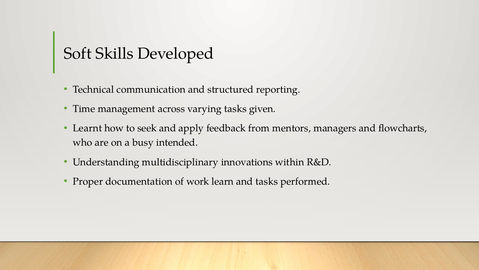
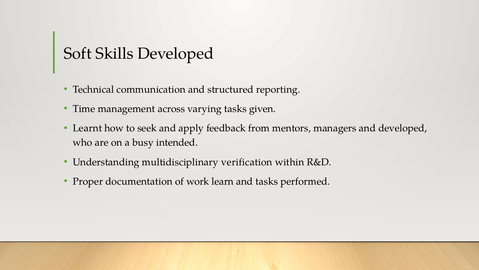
and flowcharts: flowcharts -> developed
innovations: innovations -> verification
